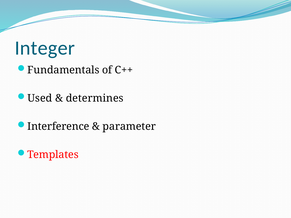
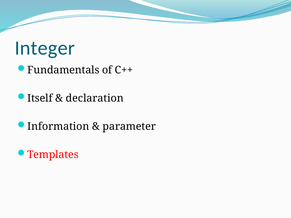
Used: Used -> Itself
determines: determines -> declaration
Interference: Interference -> Information
